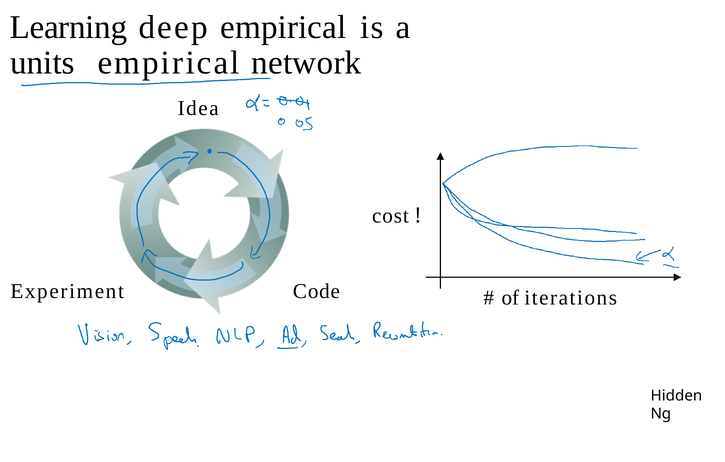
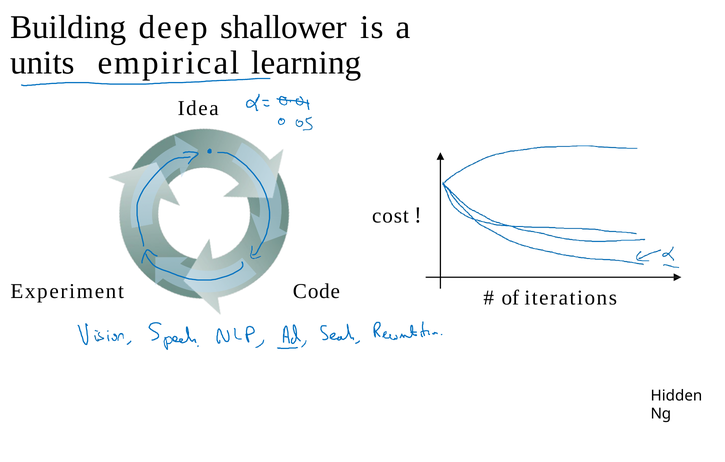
Learning: Learning -> Building
deep empirical: empirical -> shallower
network: network -> learning
